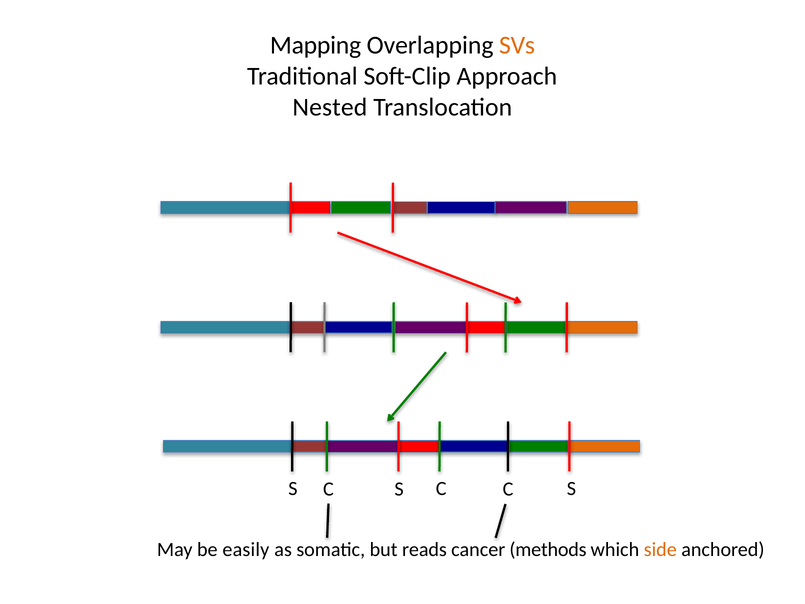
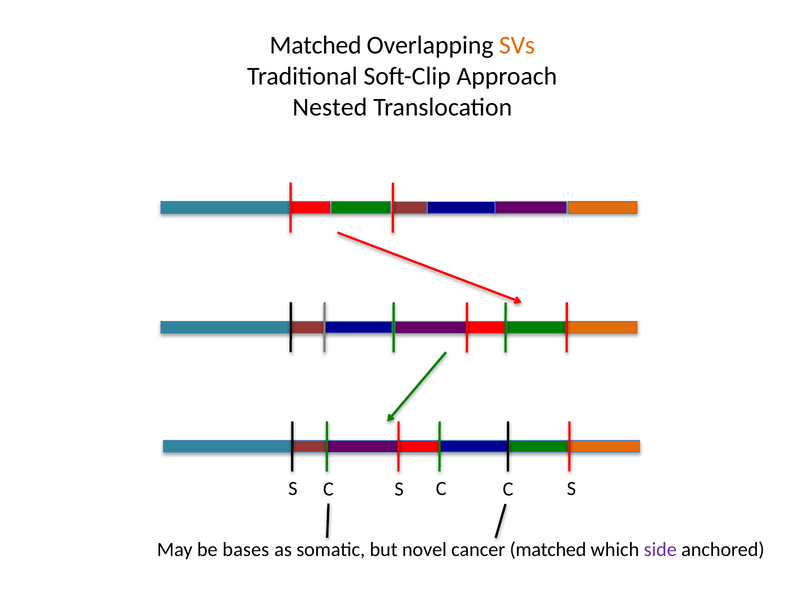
Mapping at (316, 45): Mapping -> Matched
easily: easily -> bases
reads: reads -> novel
cancer methods: methods -> matched
side colour: orange -> purple
